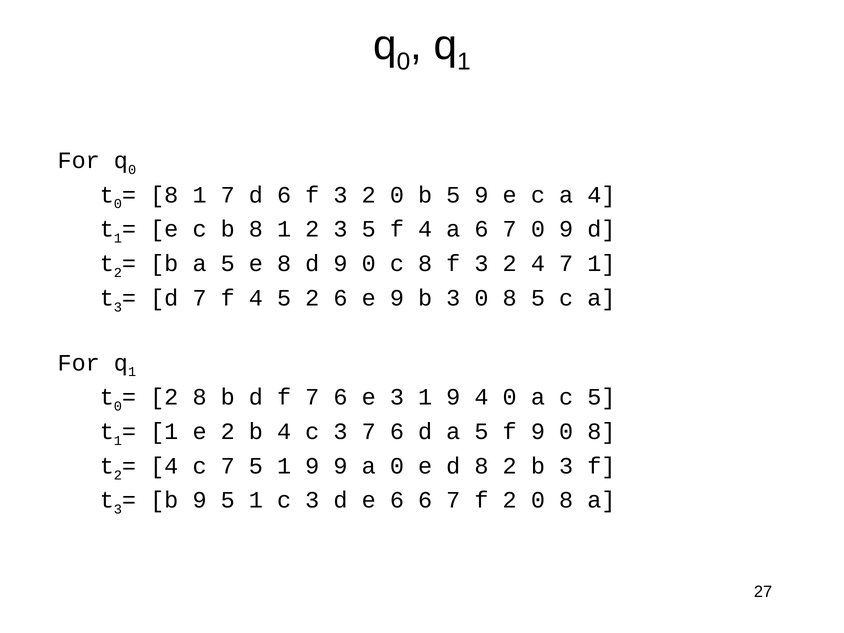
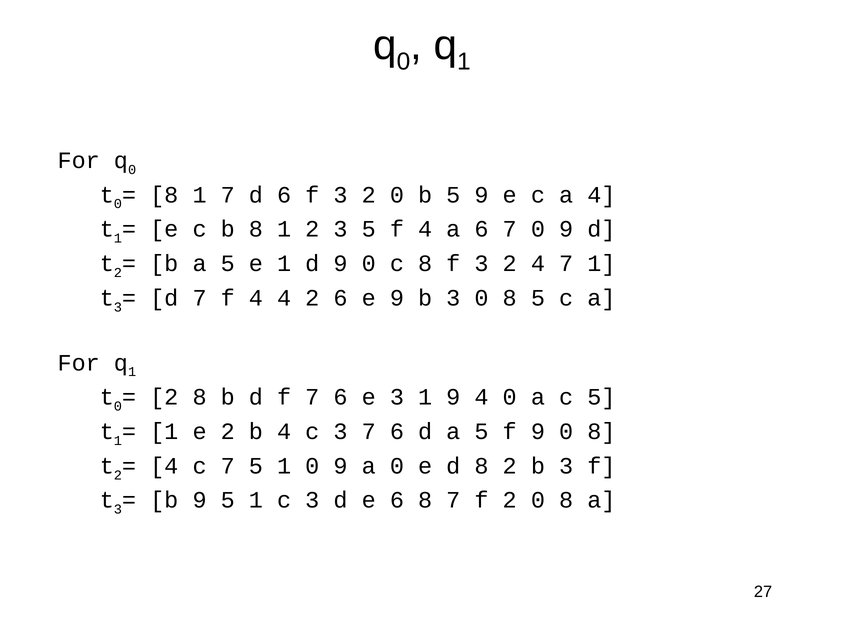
e 8: 8 -> 1
4 5: 5 -> 4
5 1 9: 9 -> 0
6 6: 6 -> 8
